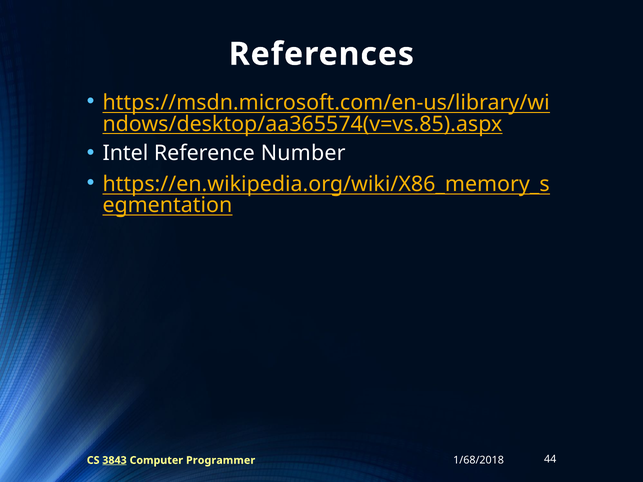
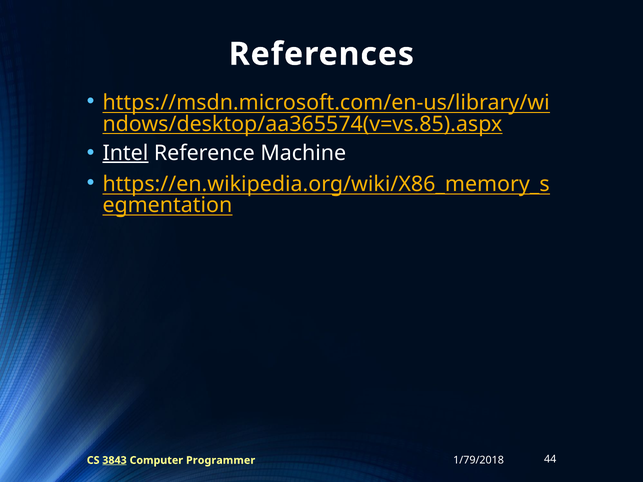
Intel underline: none -> present
Number: Number -> Machine
1/68/2018: 1/68/2018 -> 1/79/2018
